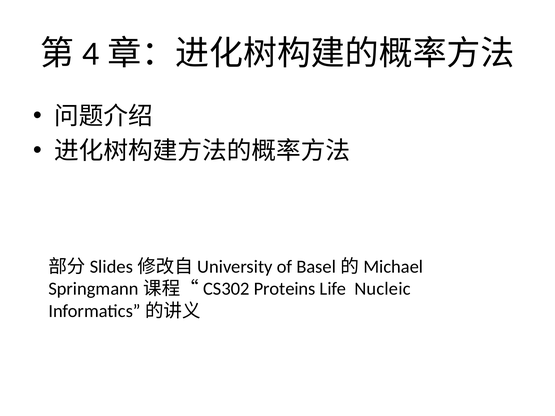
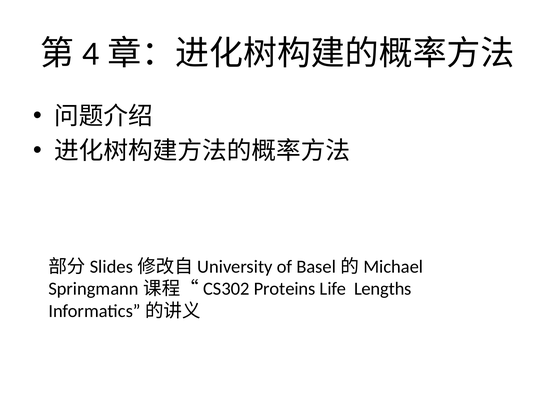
Nucleic: Nucleic -> Lengths
